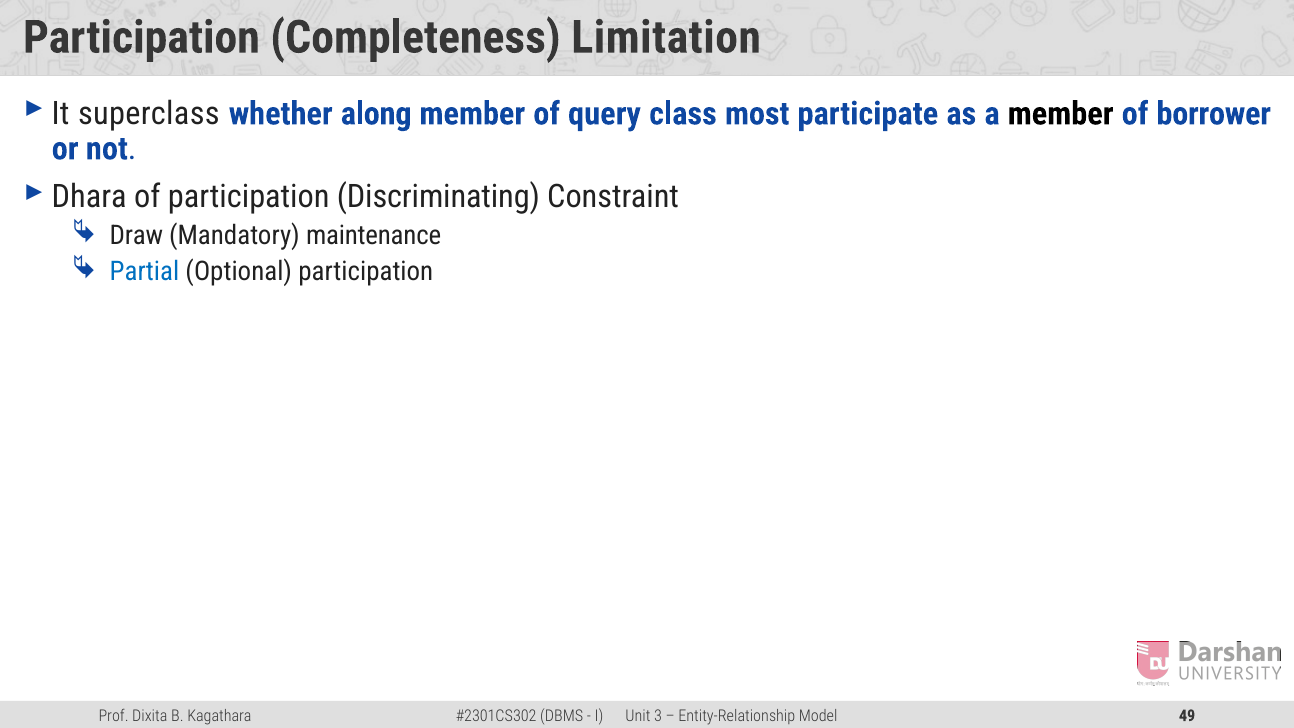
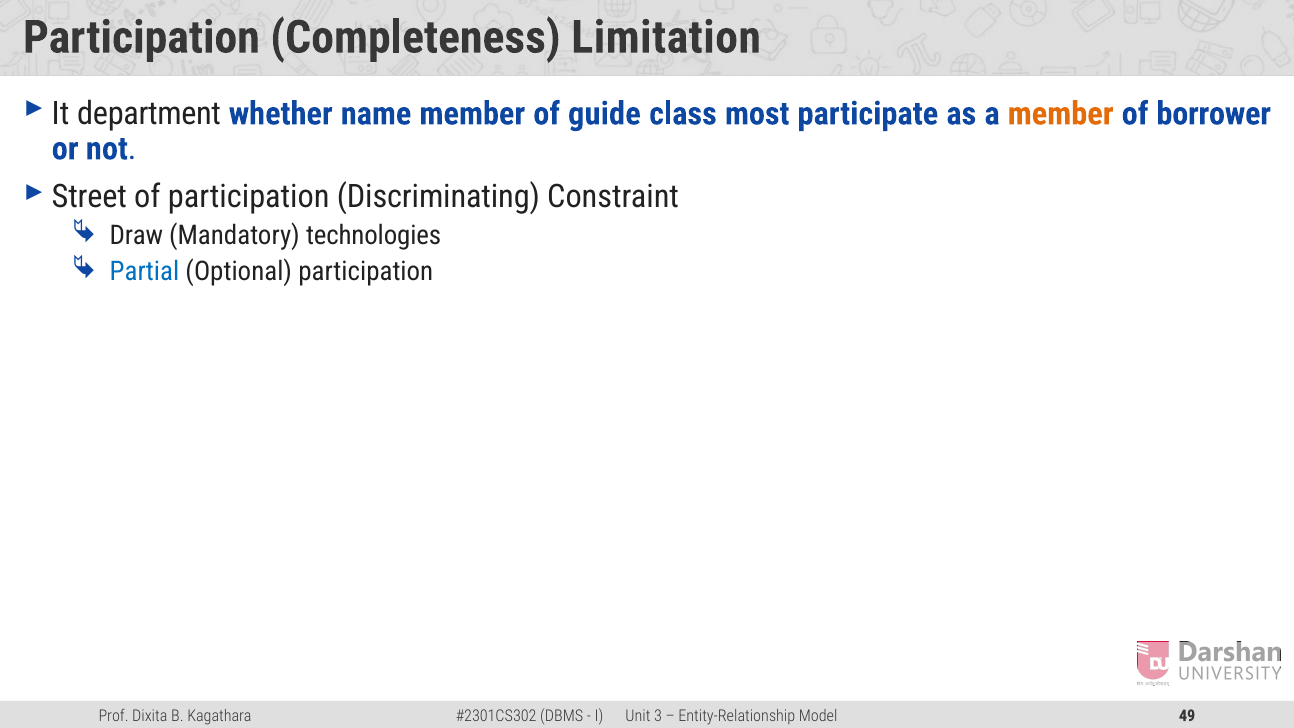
superclass: superclass -> department
along: along -> name
query: query -> guide
member at (1061, 114) colour: black -> orange
Dhara: Dhara -> Street
maintenance: maintenance -> technologies
